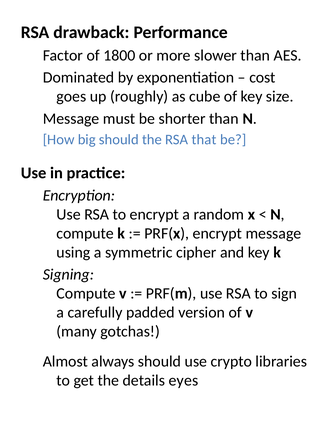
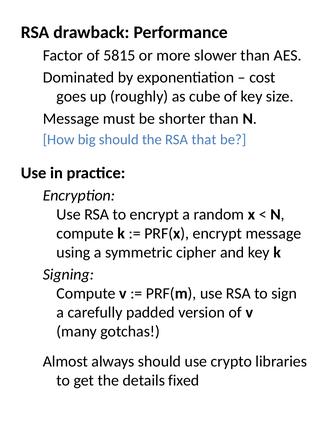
1800: 1800 -> 5815
eyes: eyes -> fixed
